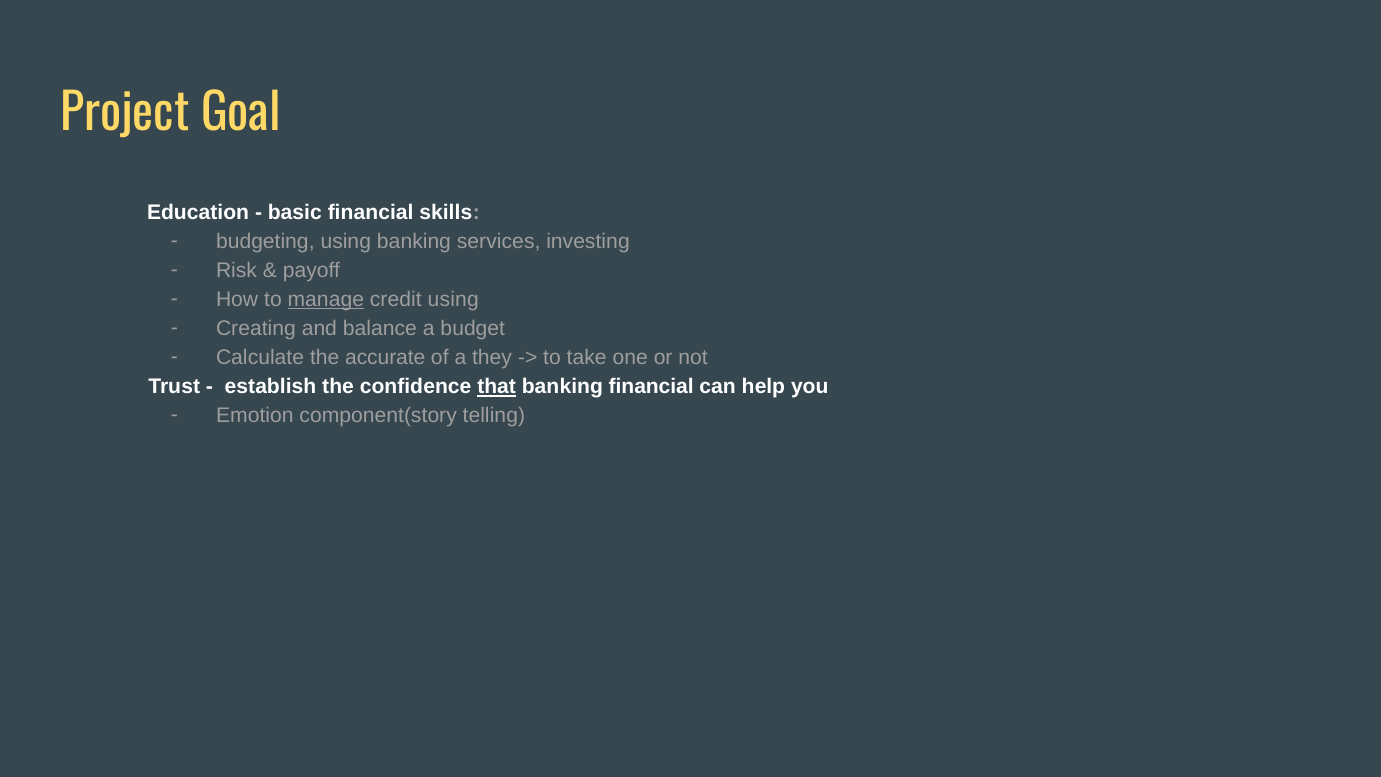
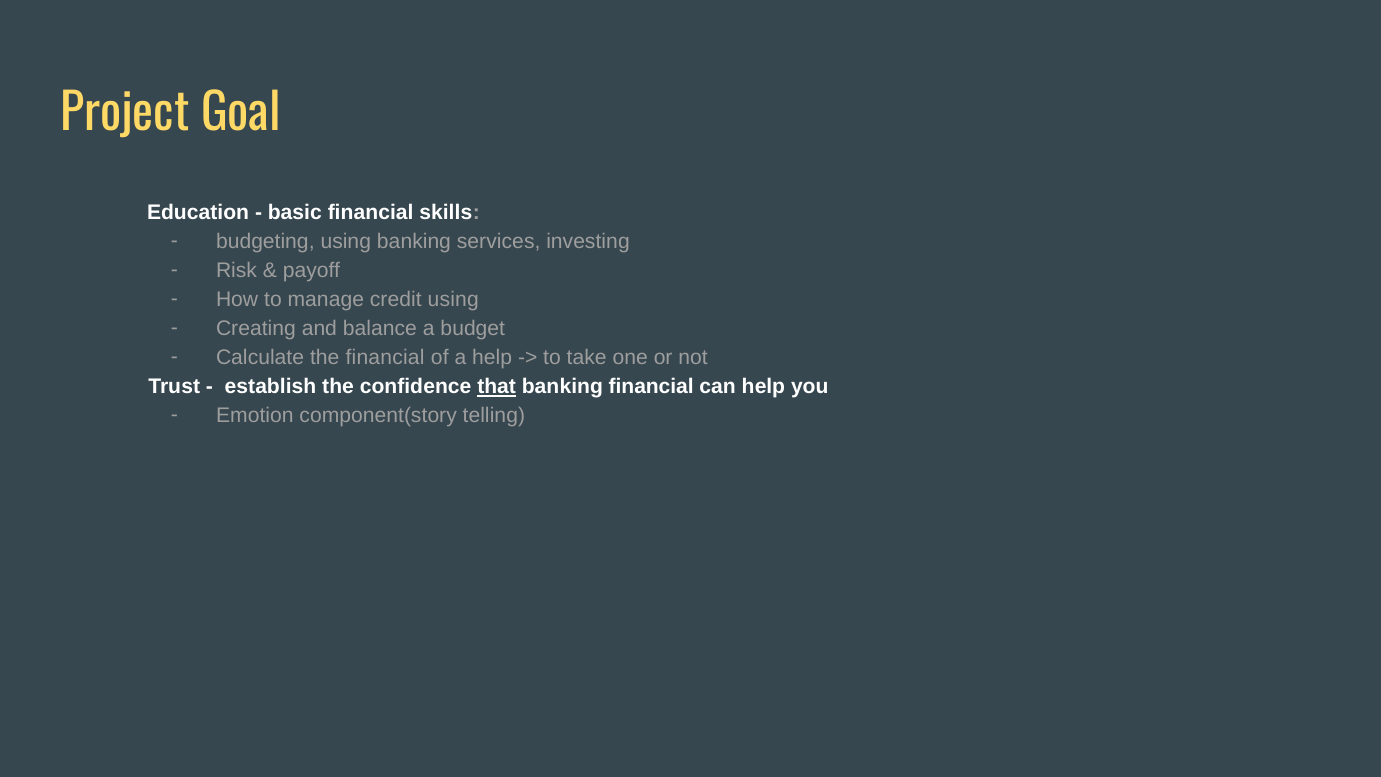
manage underline: present -> none
the accurate: accurate -> financial
a they: they -> help
